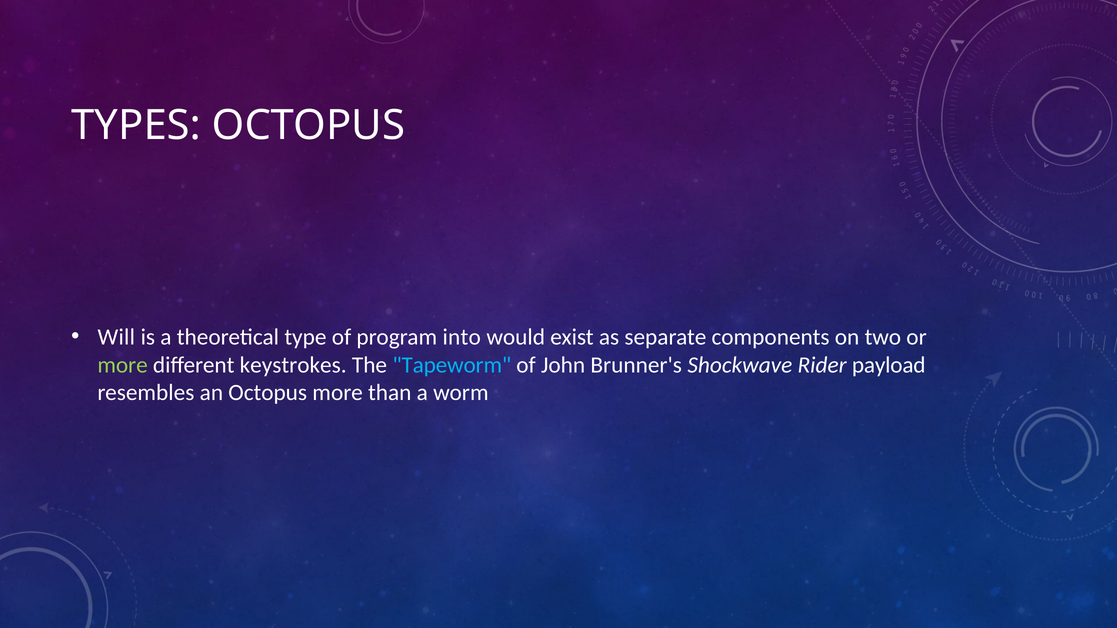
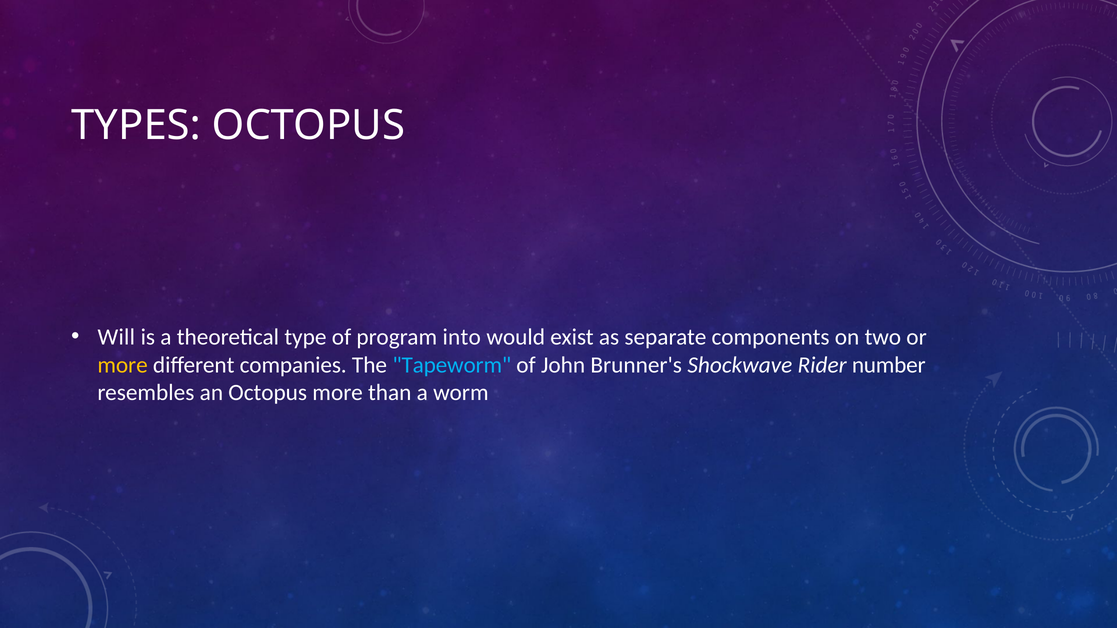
more at (123, 365) colour: light green -> yellow
keystrokes: keystrokes -> companies
payload: payload -> number
